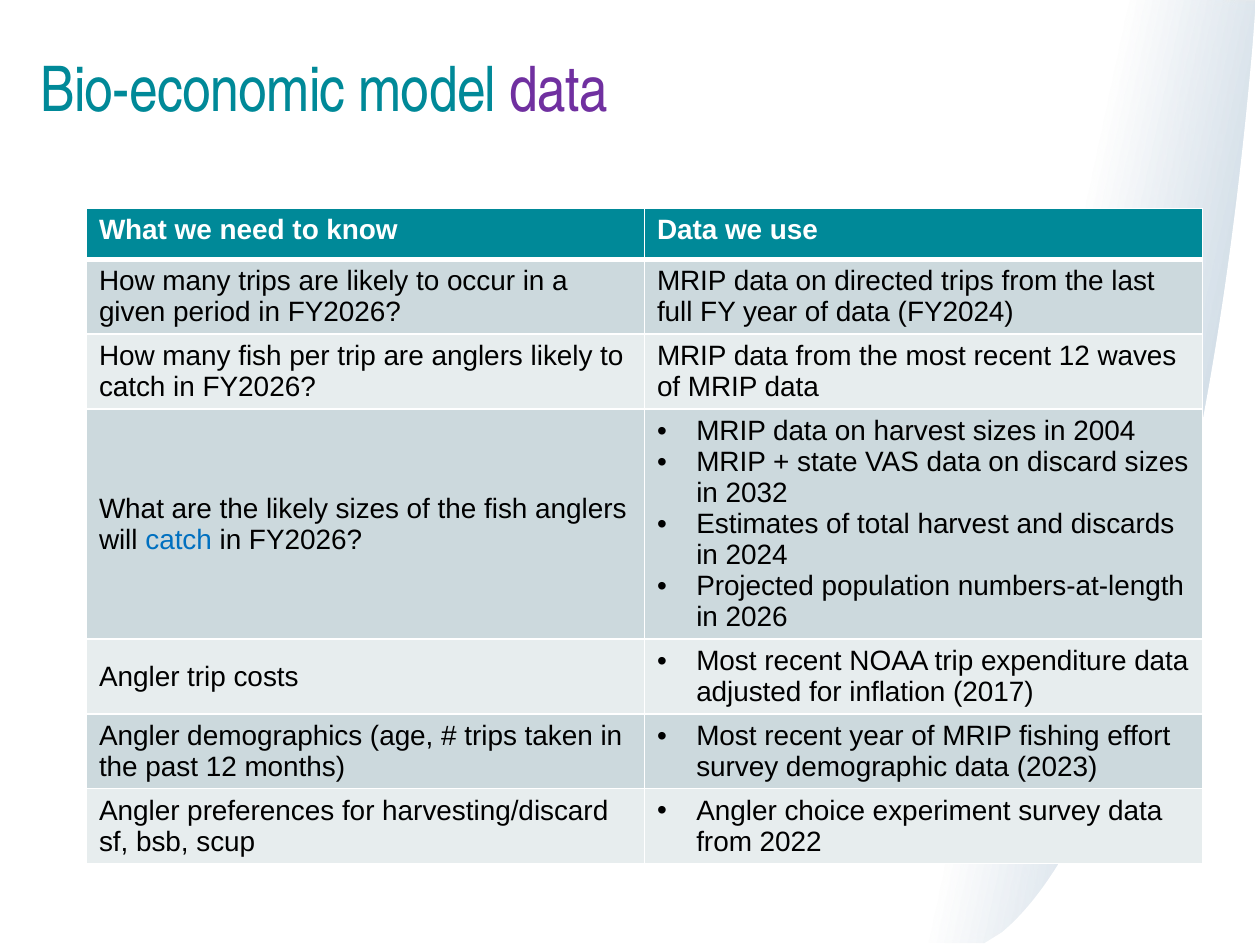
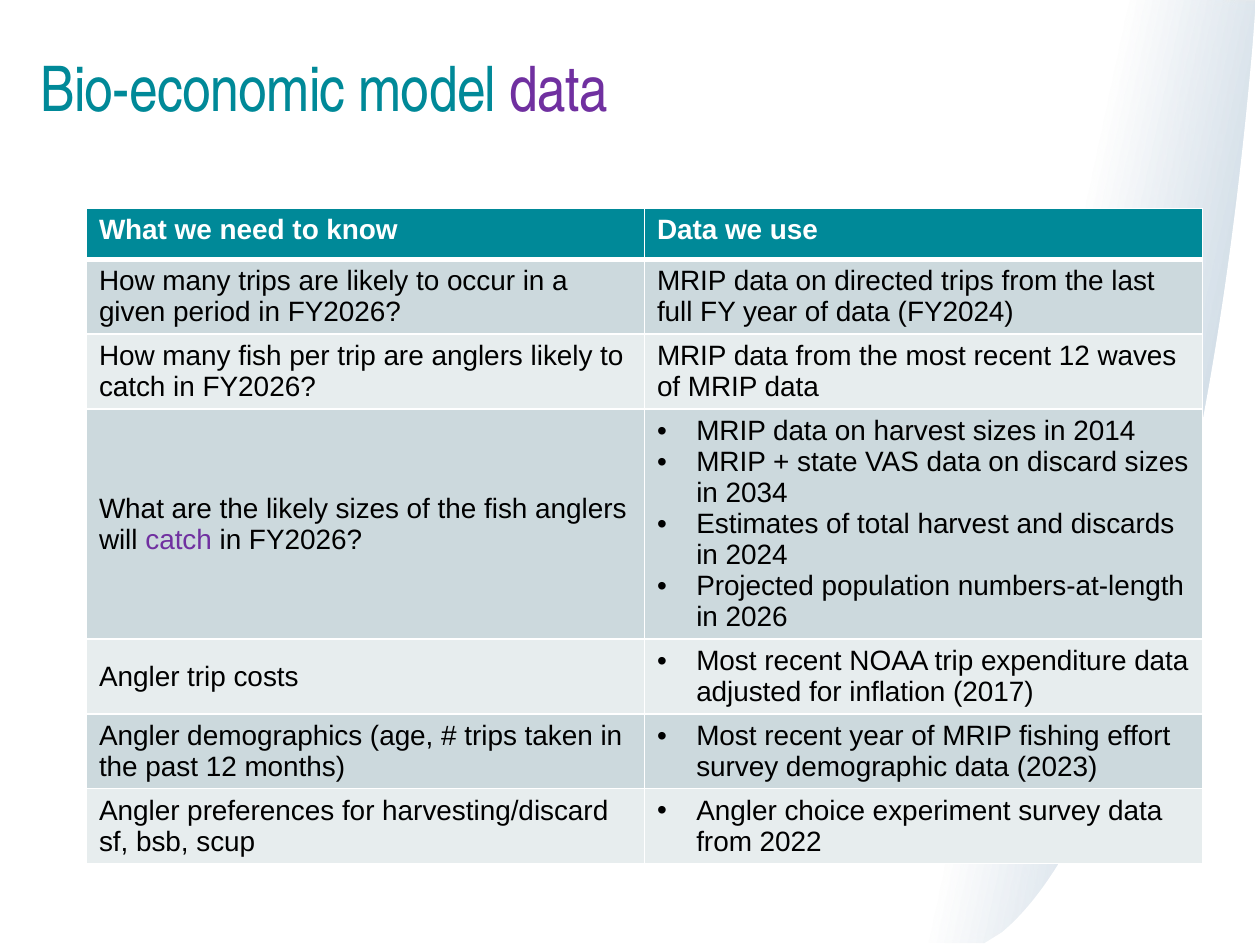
2004: 2004 -> 2014
2032: 2032 -> 2034
catch at (179, 540) colour: blue -> purple
